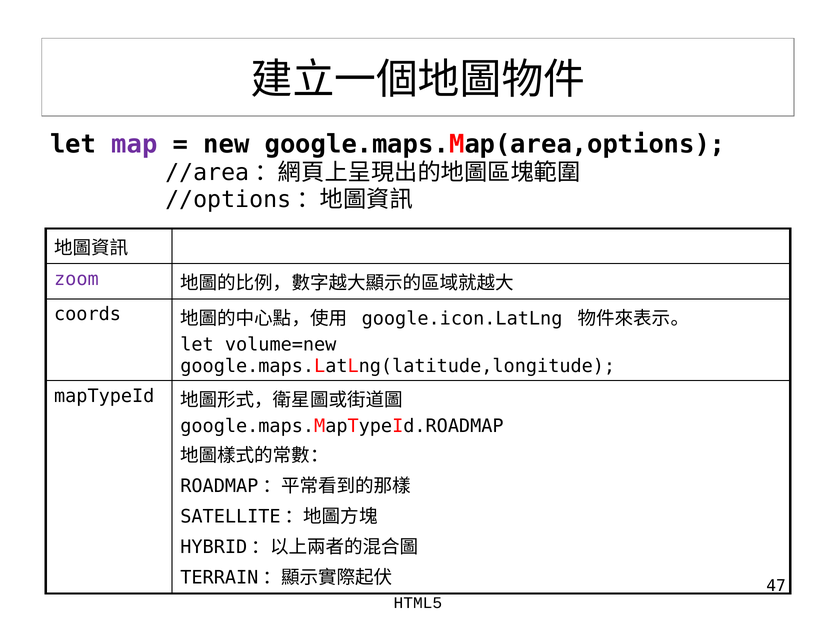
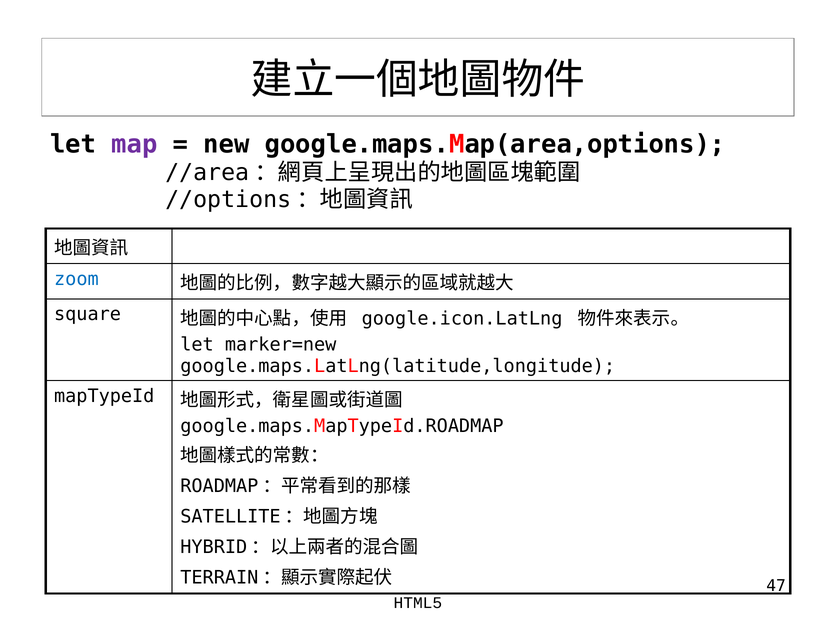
zoom colour: purple -> blue
coords: coords -> square
volume=new: volume=new -> marker=new
